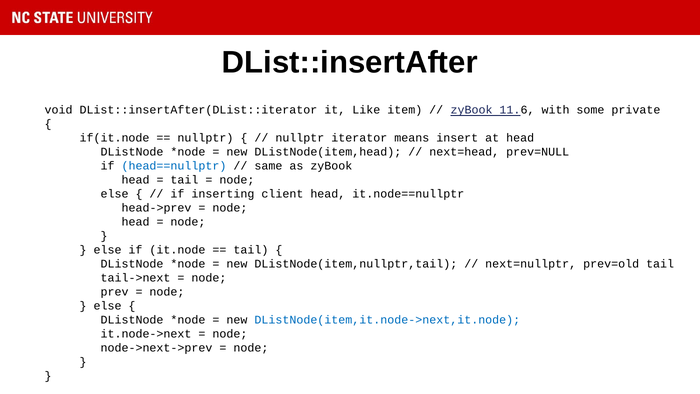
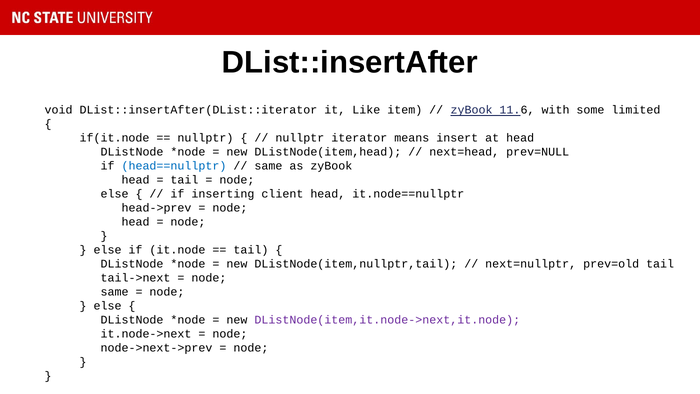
private: private -> limited
prev at (115, 292): prev -> same
DListNode(item,it.node->next,it.node colour: blue -> purple
